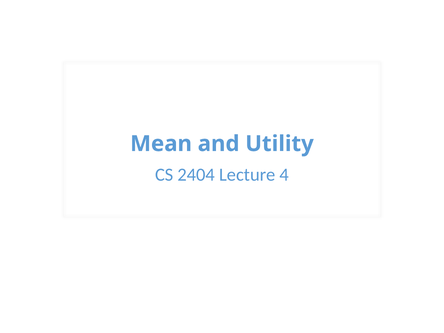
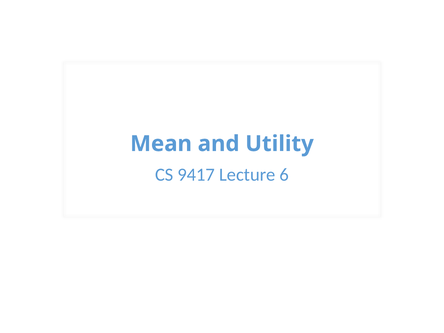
2404: 2404 -> 9417
4: 4 -> 6
